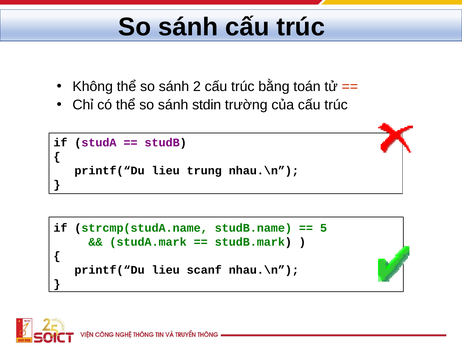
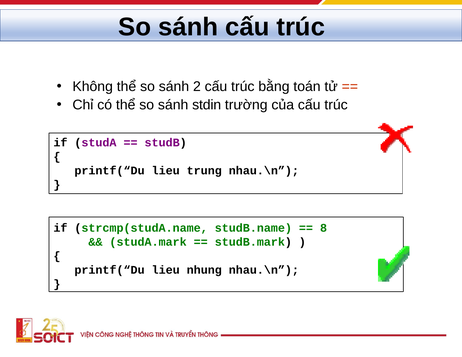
5: 5 -> 8
scanf: scanf -> nhung
